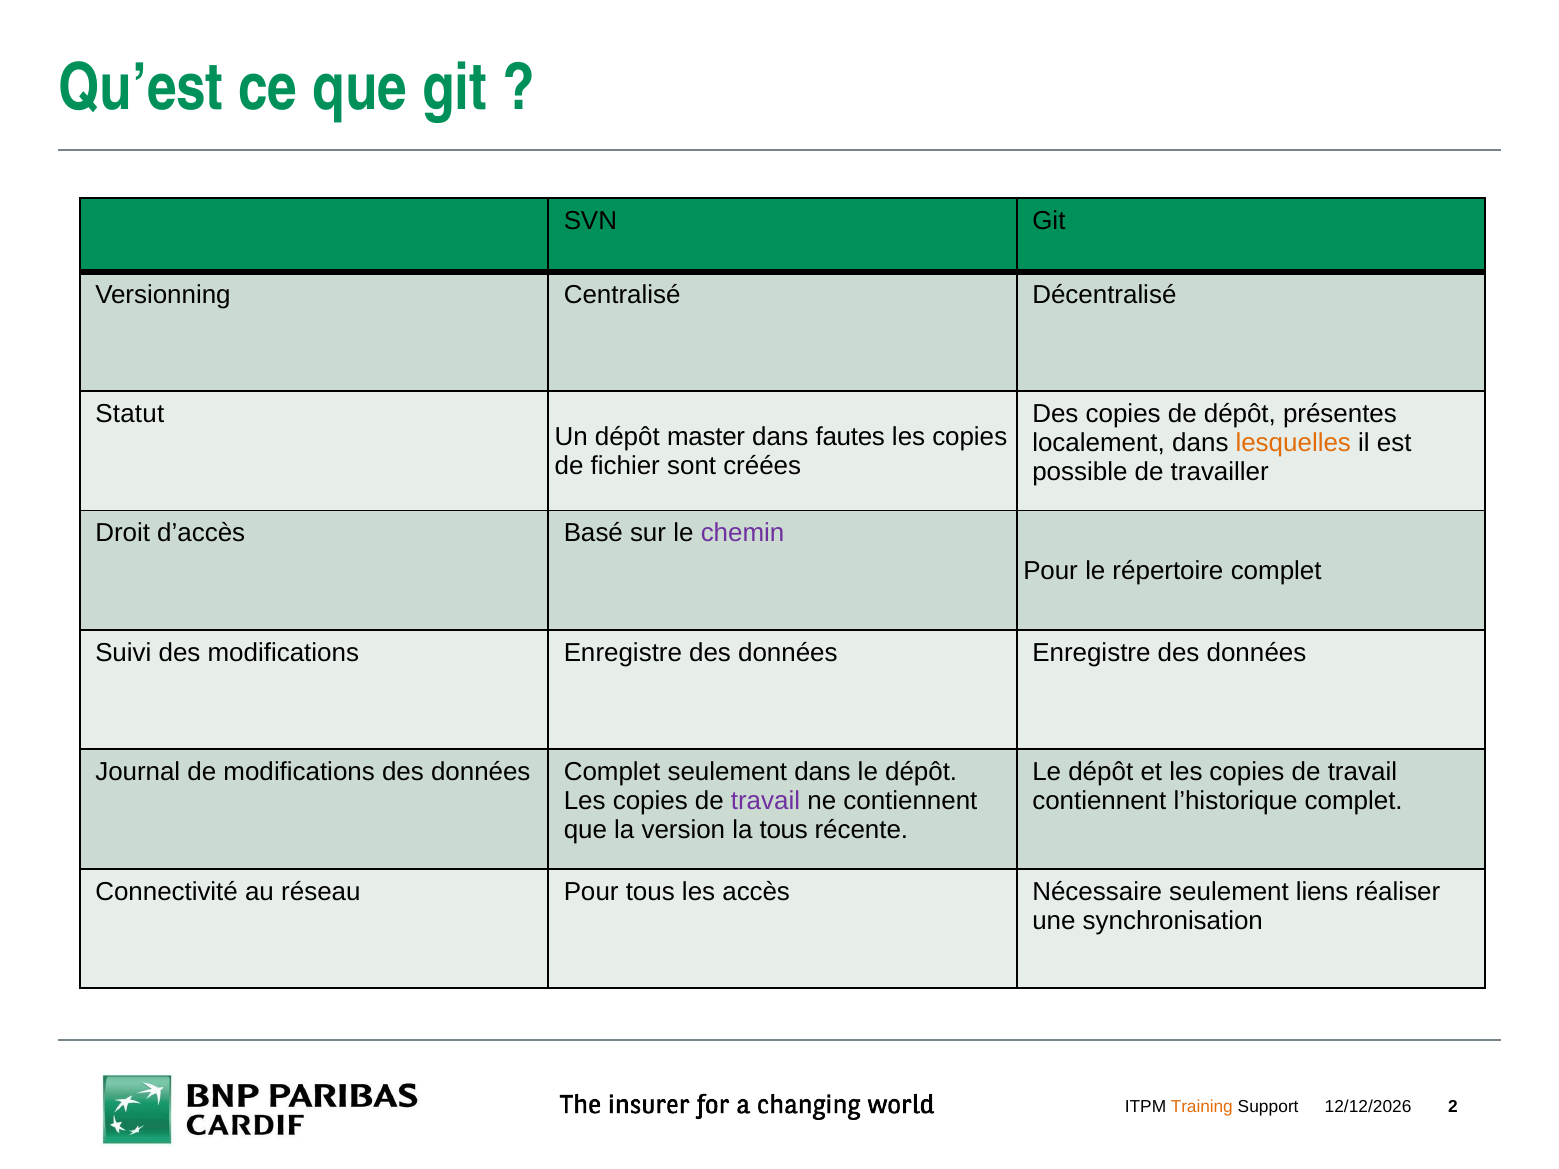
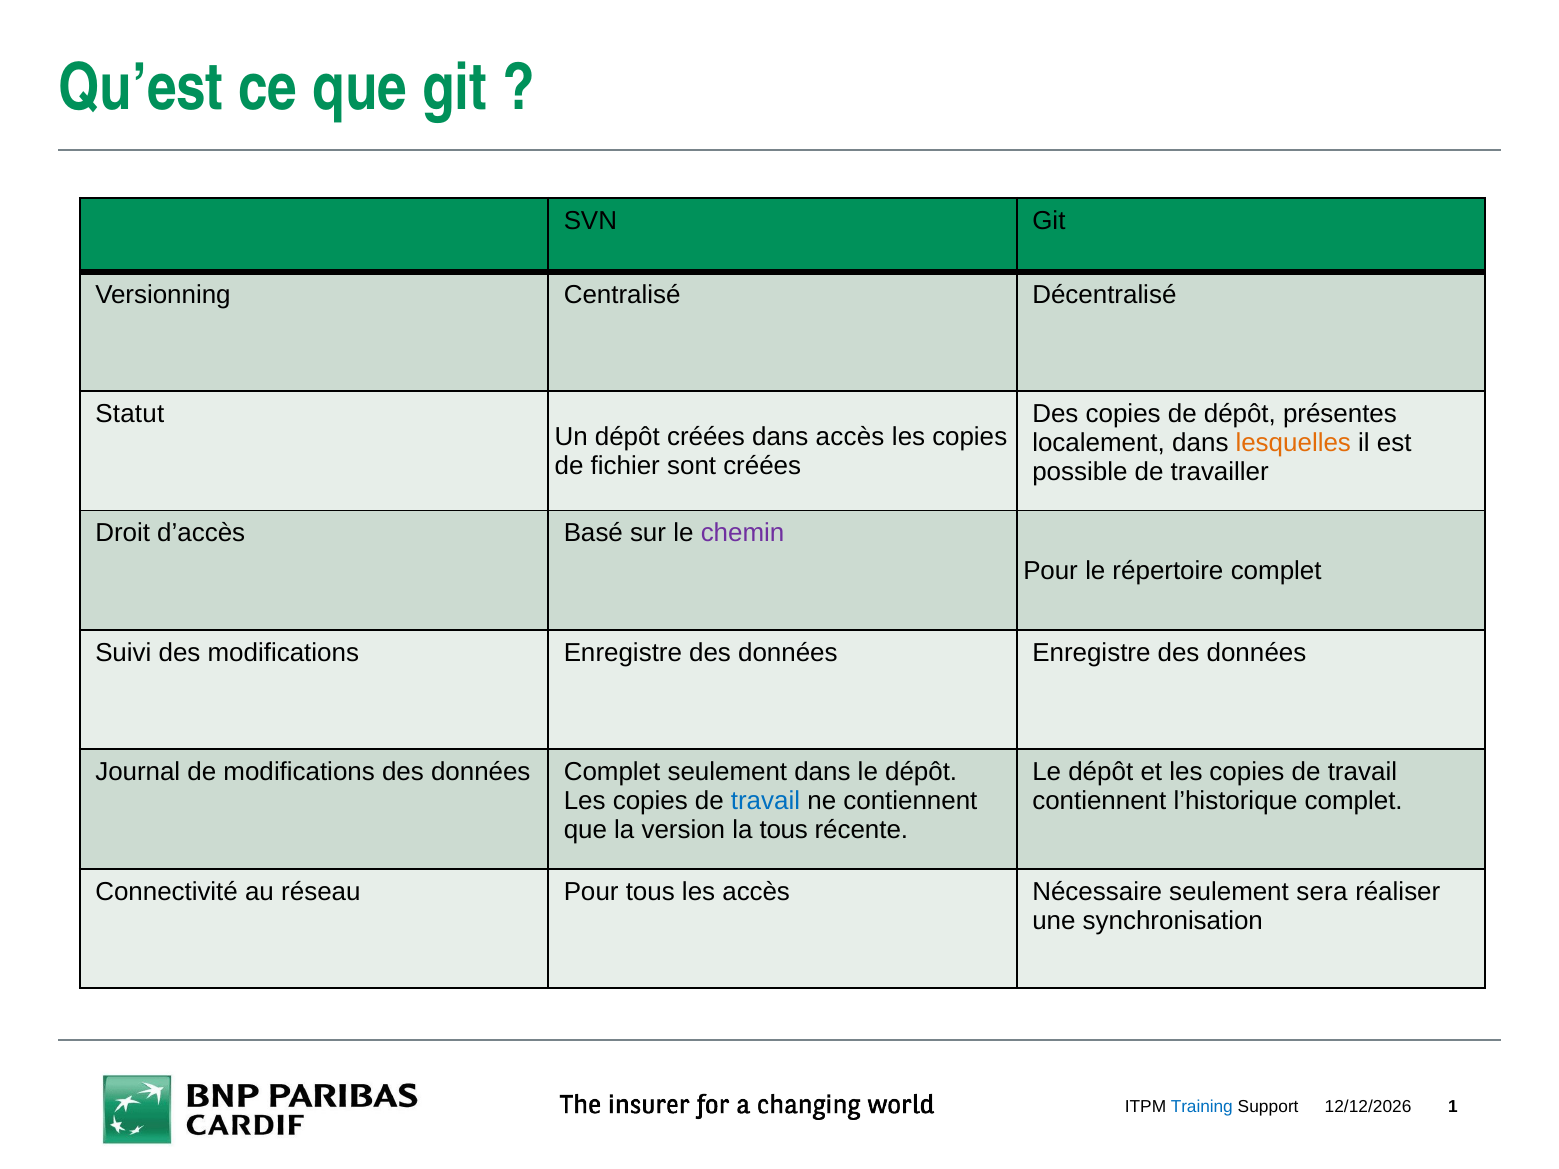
dépôt master: master -> créées
dans fautes: fautes -> accès
travail at (765, 801) colour: purple -> blue
liens: liens -> sera
Training colour: orange -> blue
2: 2 -> 1
